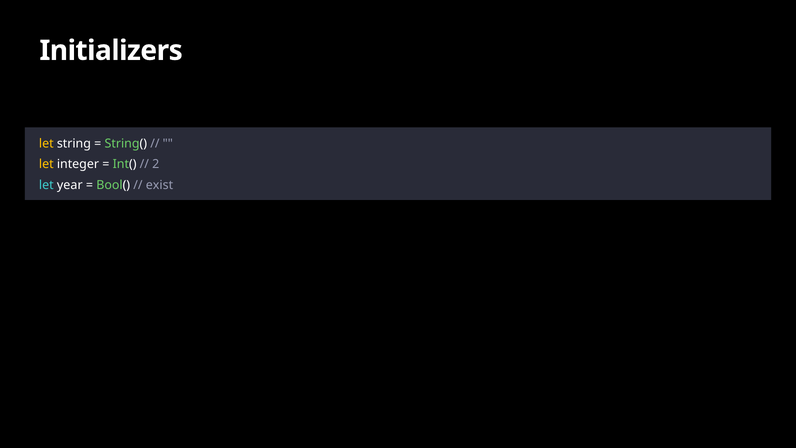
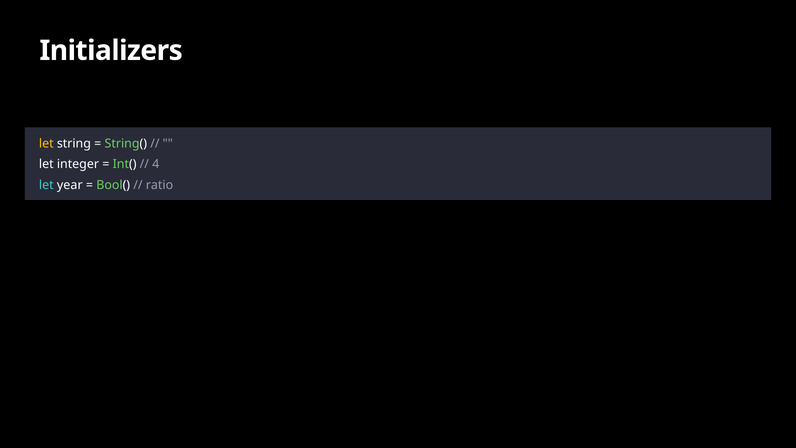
let at (46, 164) colour: yellow -> white
2: 2 -> 4
exist: exist -> ratio
